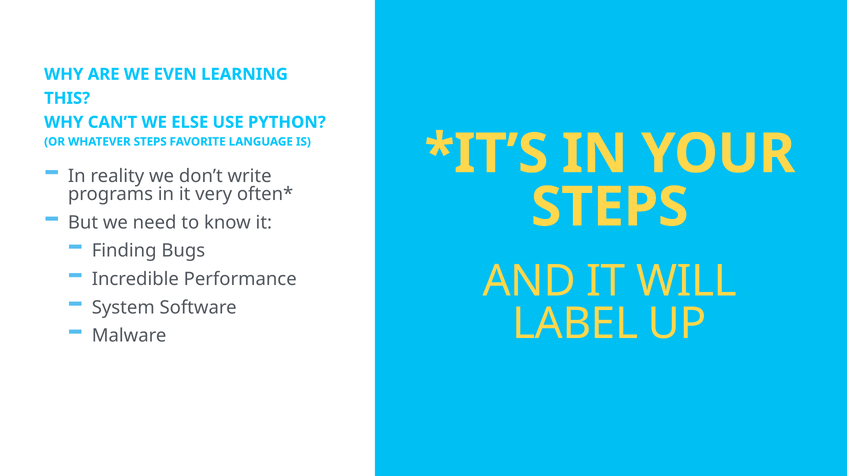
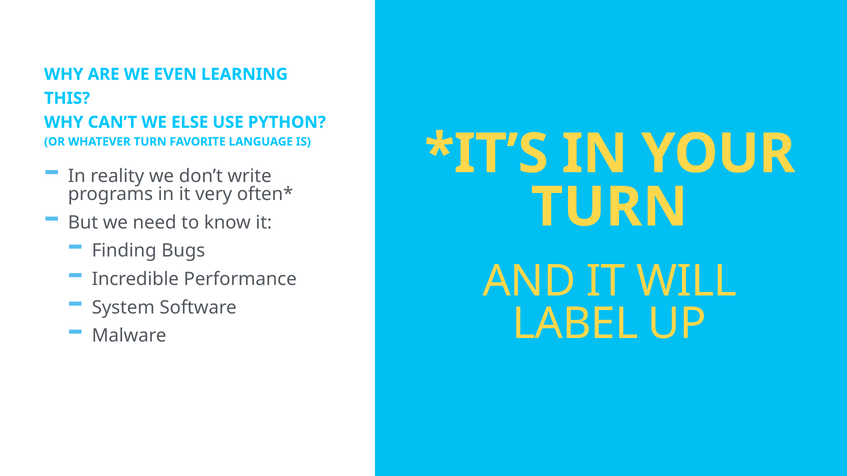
WHATEVER STEPS: STEPS -> TURN
STEPS at (610, 207): STEPS -> TURN
